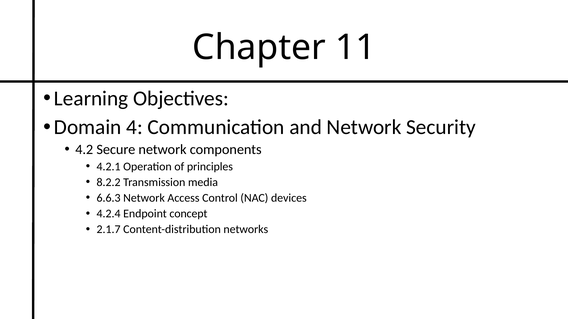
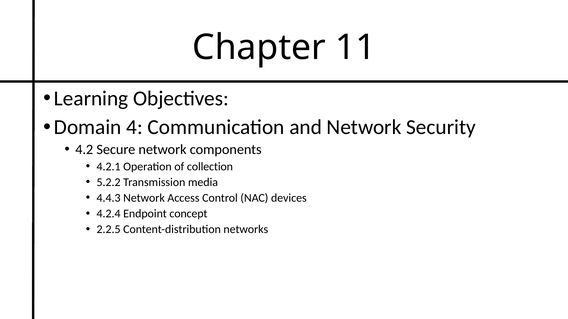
principles: principles -> collection
8.2.2: 8.2.2 -> 5.2.2
6.6.3: 6.6.3 -> 4.4.3
2.1.7: 2.1.7 -> 2.2.5
